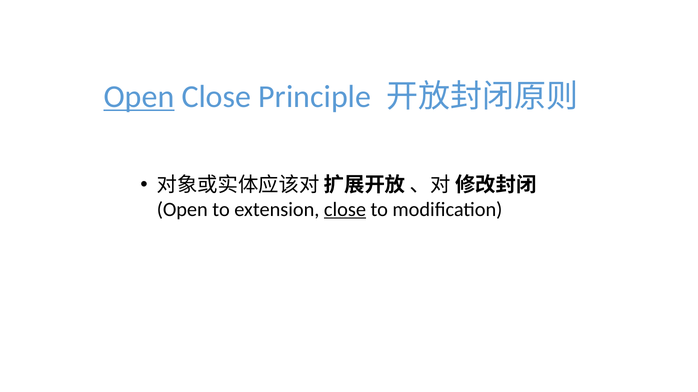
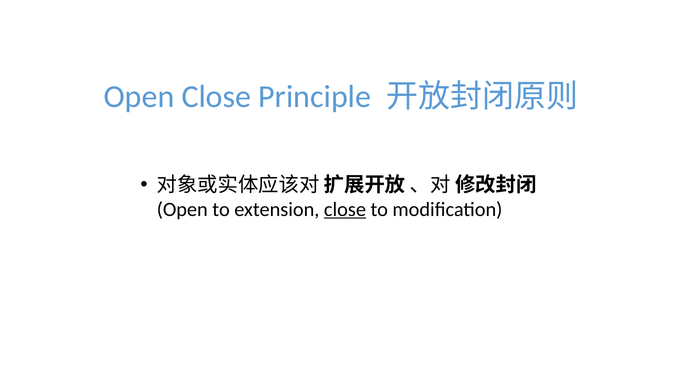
Open at (139, 97) underline: present -> none
